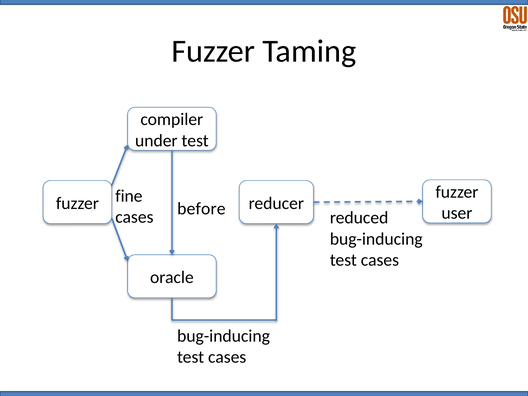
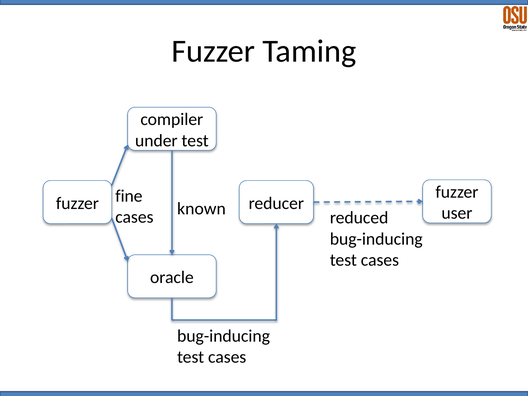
before: before -> known
